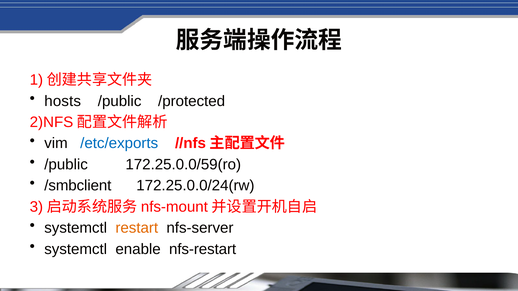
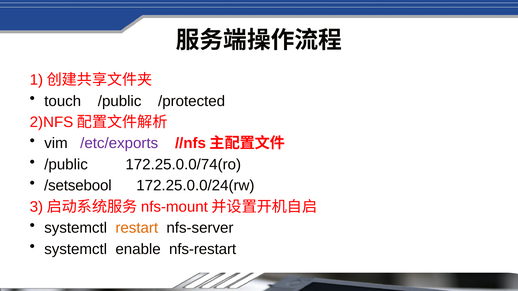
hosts: hosts -> touch
/etc/exports colour: blue -> purple
172.25.0.0/59(ro: 172.25.0.0/59(ro -> 172.25.0.0/74(ro
/smbclient: /smbclient -> /setsebool
